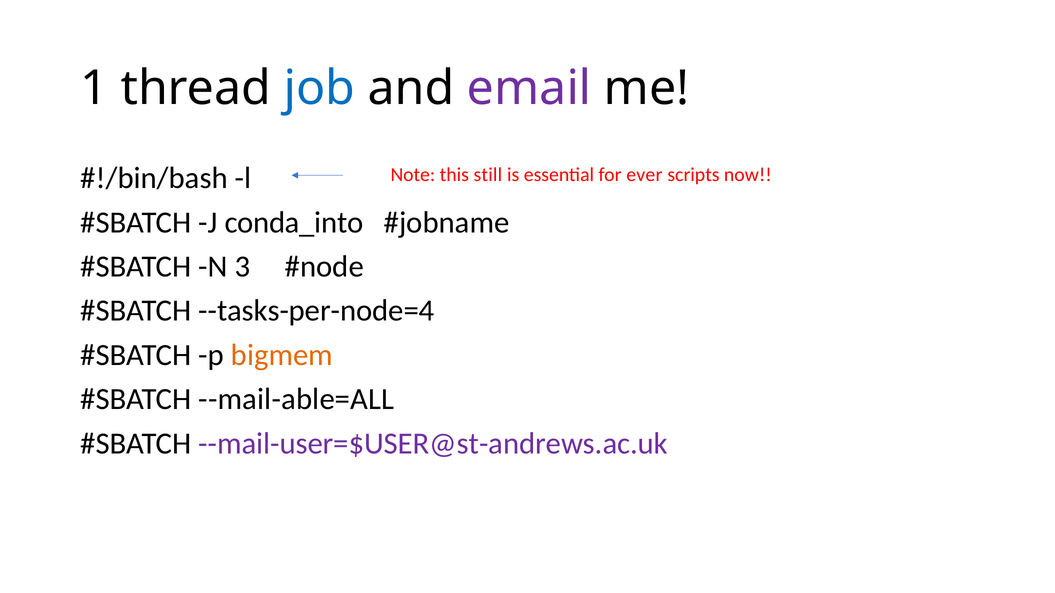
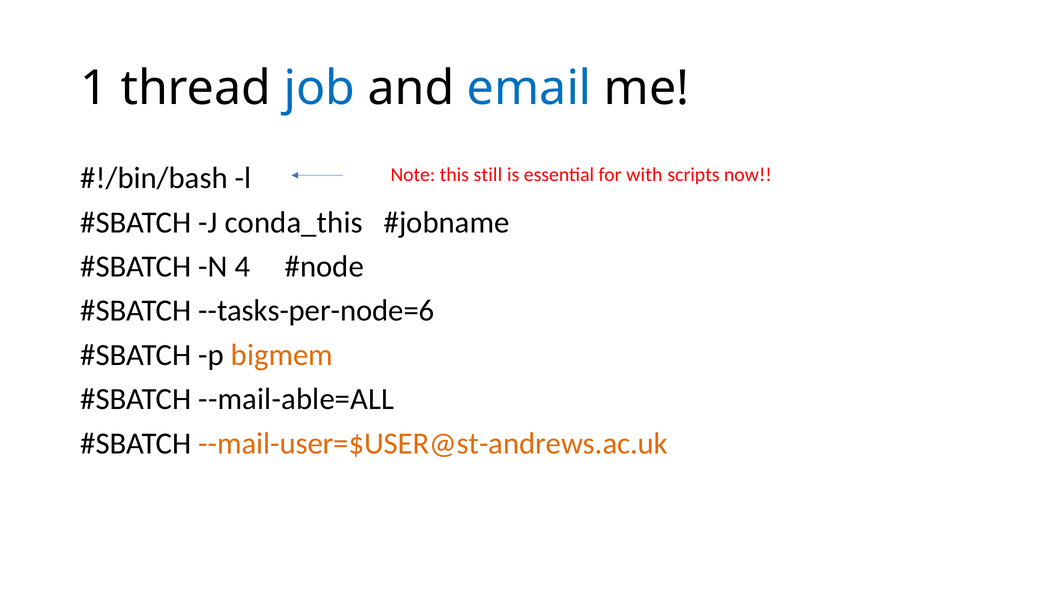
email colour: purple -> blue
ever: ever -> with
conda_into: conda_into -> conda_this
3: 3 -> 4
--tasks-per-node=4: --tasks-per-node=4 -> --tasks-per-node=6
--mail-user=$USER@st-andrews.ac.uk colour: purple -> orange
